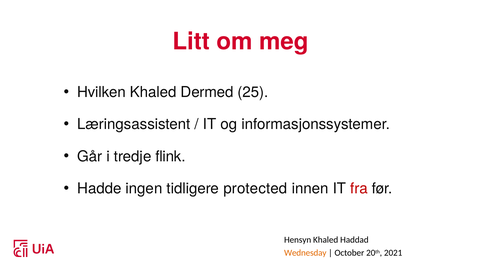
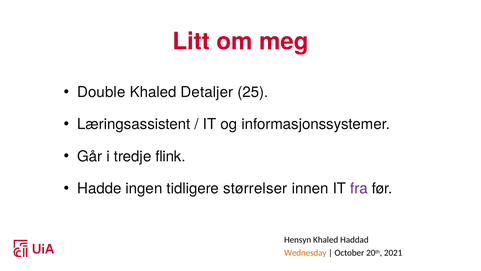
Hvilken: Hvilken -> Double
Dermed: Dermed -> Detaljer
protected: protected -> størrelser
fra colour: red -> purple
